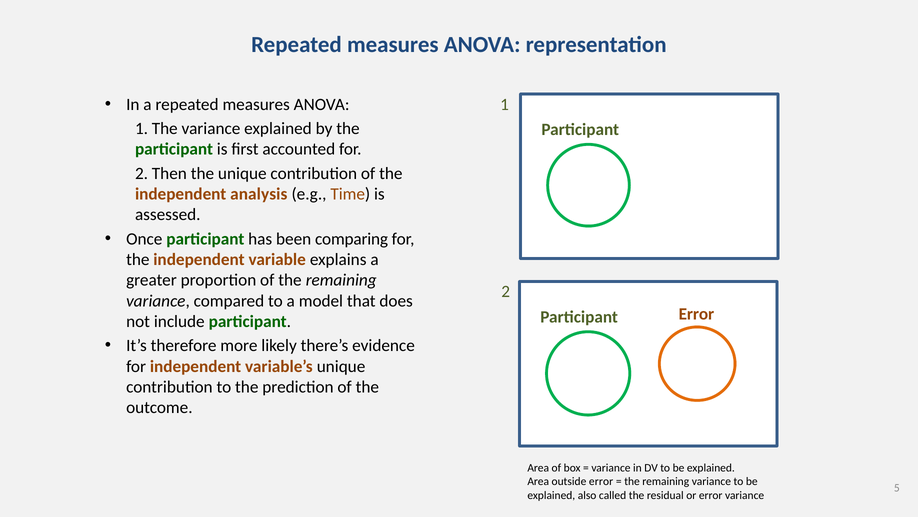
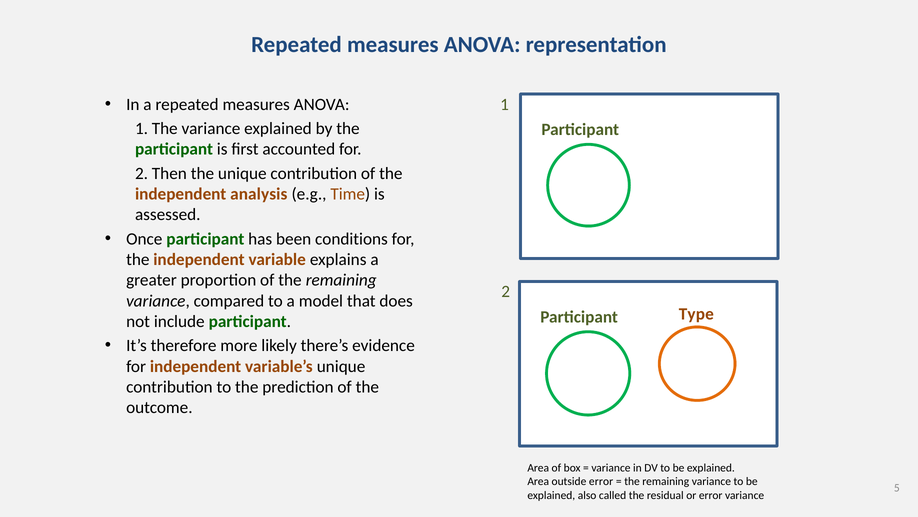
comparing: comparing -> conditions
Error at (696, 314): Error -> Type
